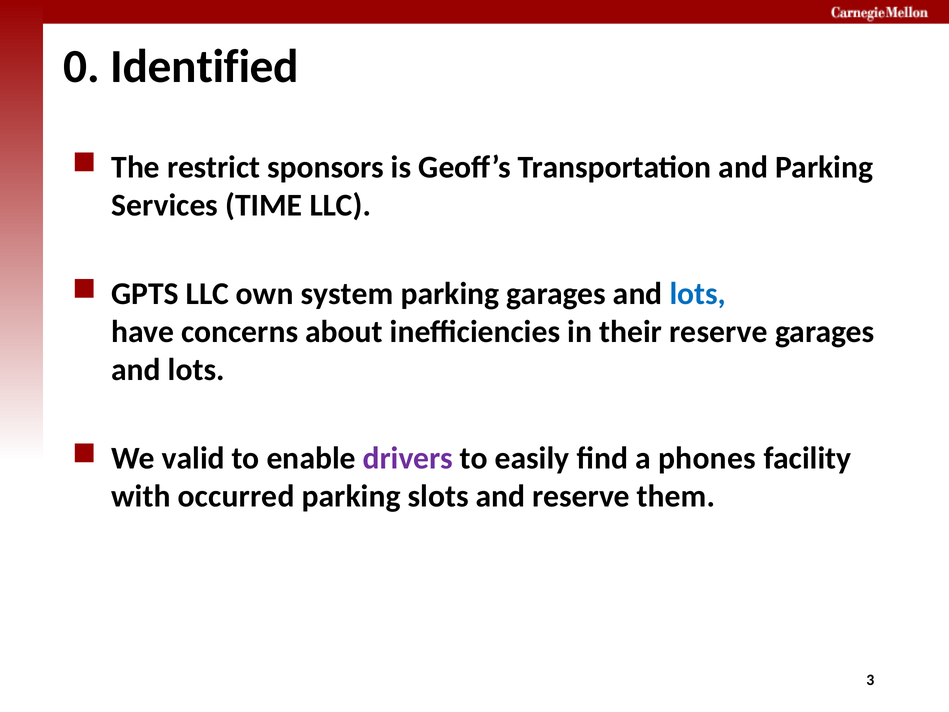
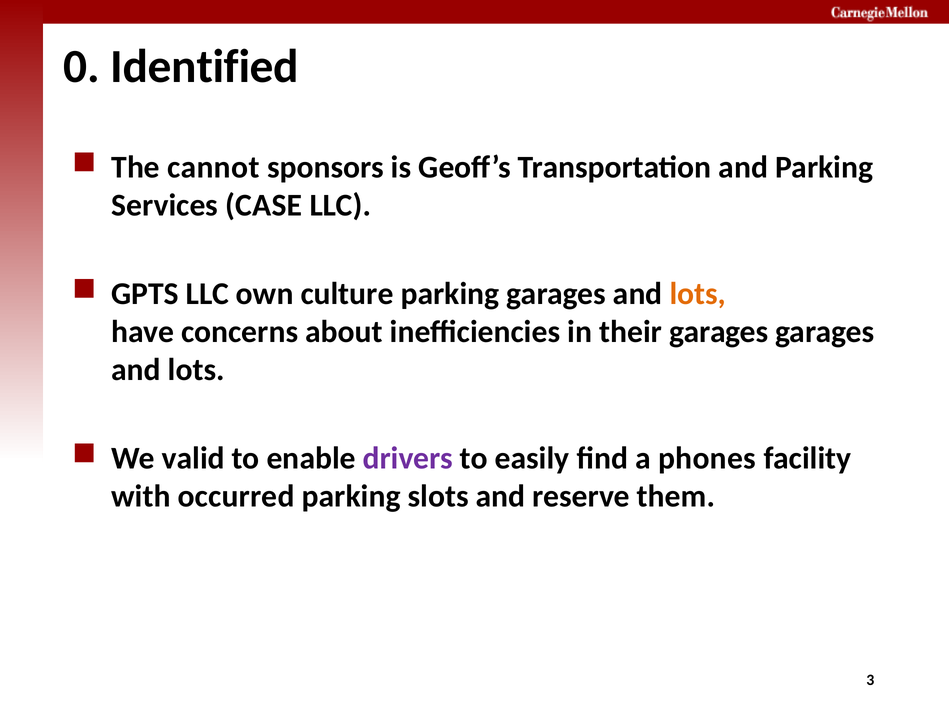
restrict: restrict -> cannot
TIME: TIME -> CASE
system: system -> culture
lots at (698, 294) colour: blue -> orange
their reserve: reserve -> garages
